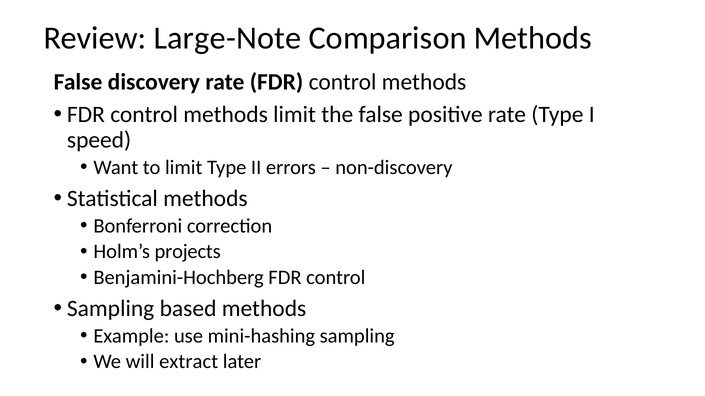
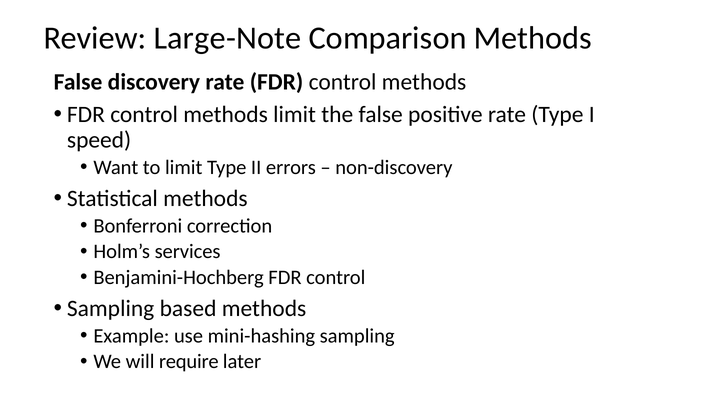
projects: projects -> services
extract: extract -> require
